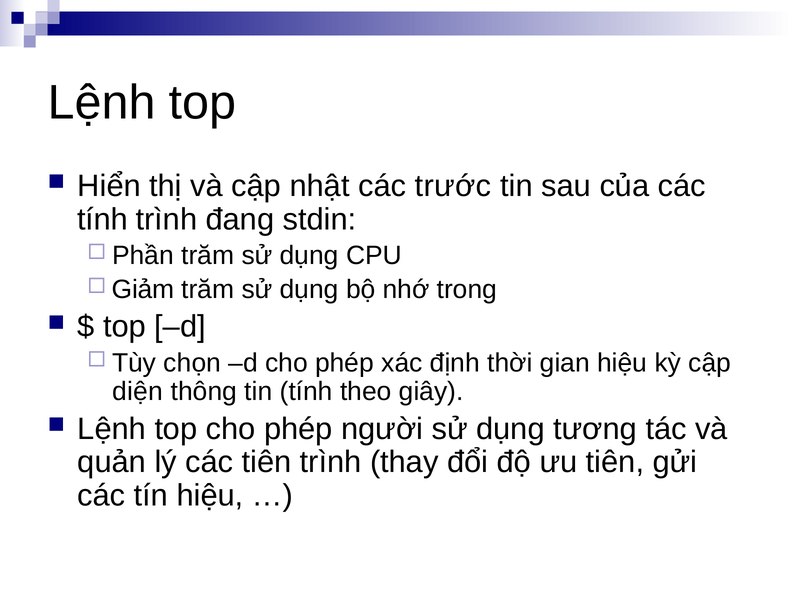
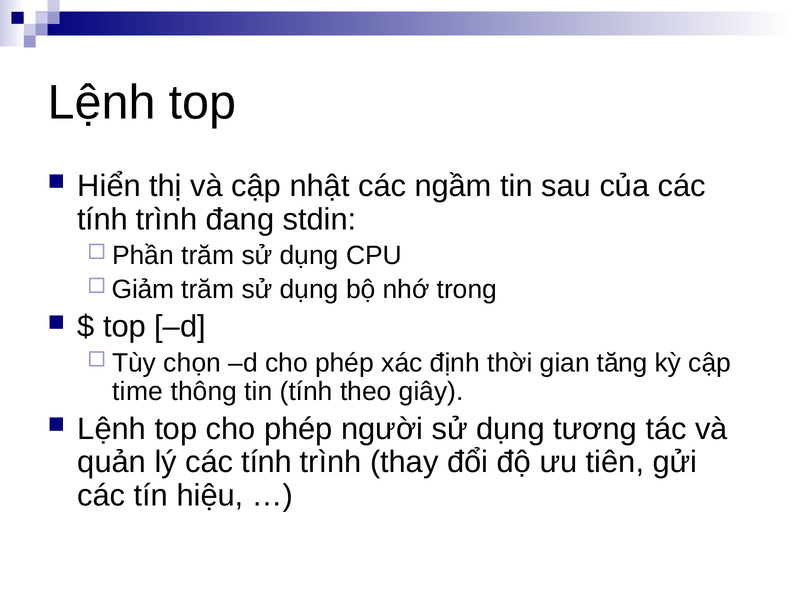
trước: trước -> ngầm
gian hiệu: hiệu -> tăng
diện: diện -> time
lý các tiên: tiên -> tính
